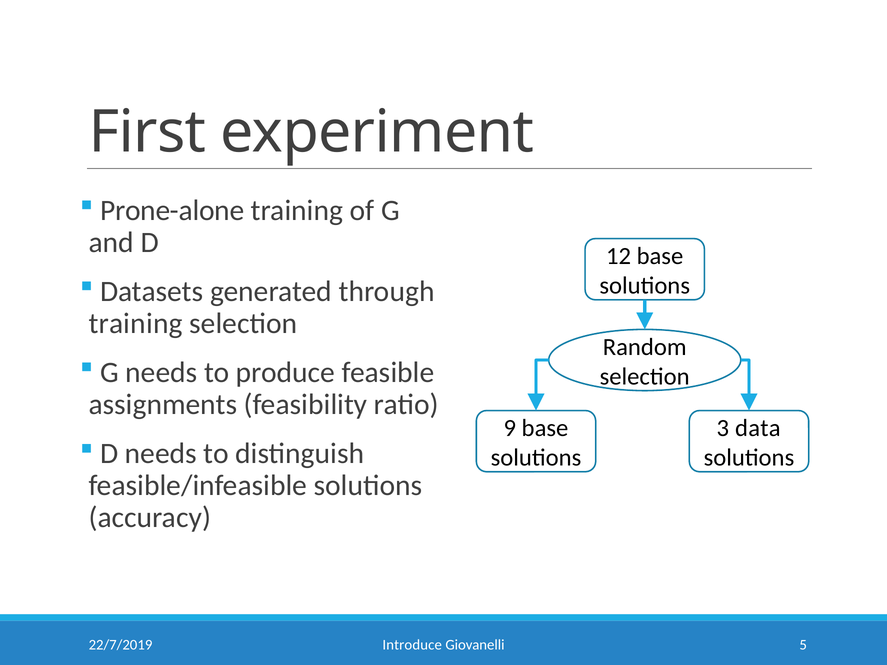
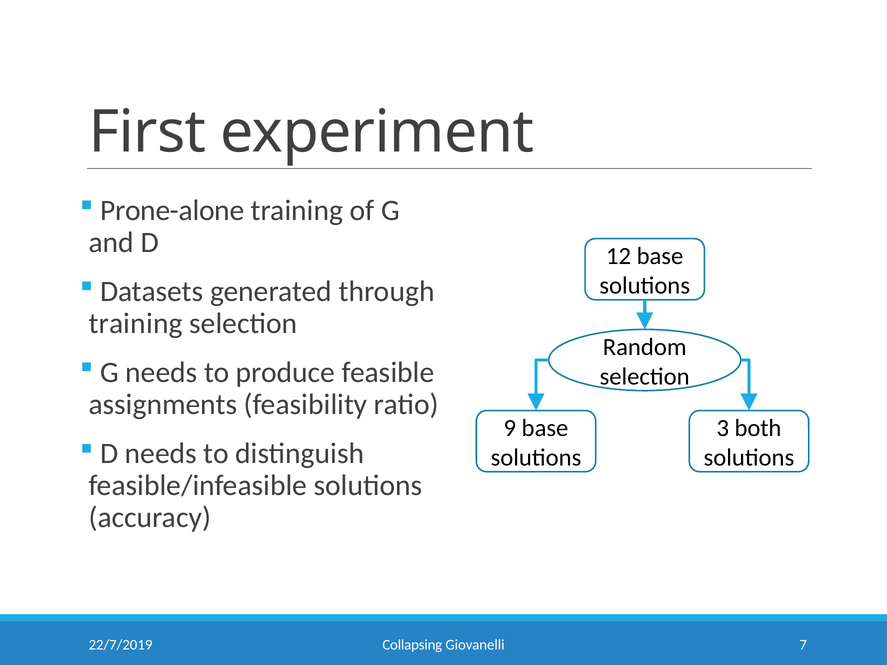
data: data -> both
Introduce: Introduce -> Collapsing
5: 5 -> 7
